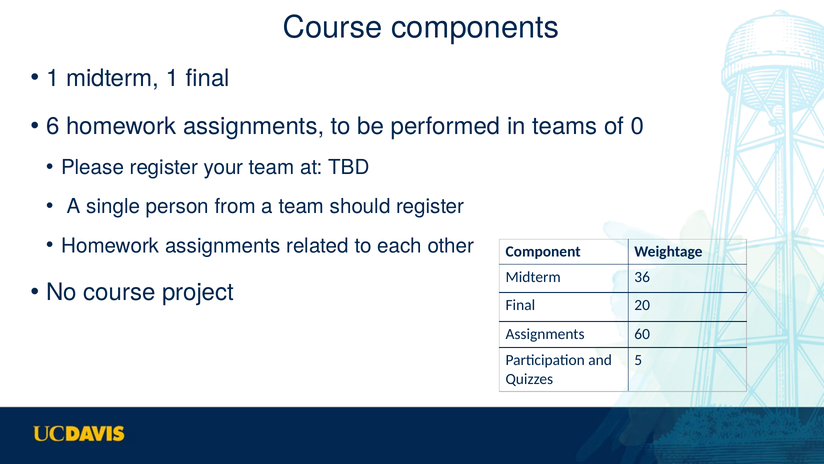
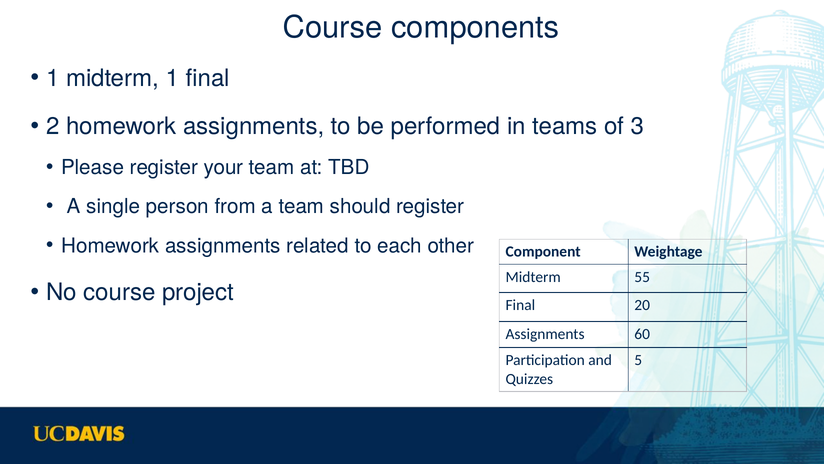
6: 6 -> 2
0: 0 -> 3
36: 36 -> 55
